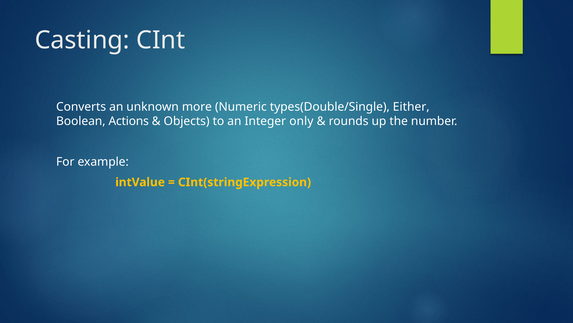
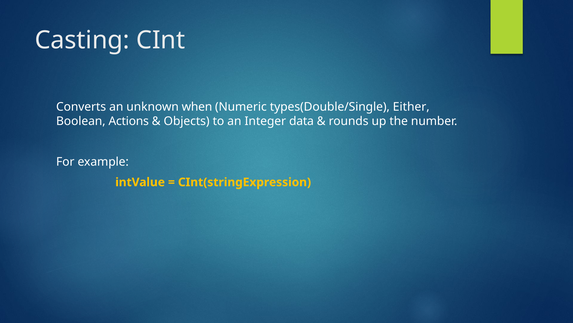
more: more -> when
only: only -> data
